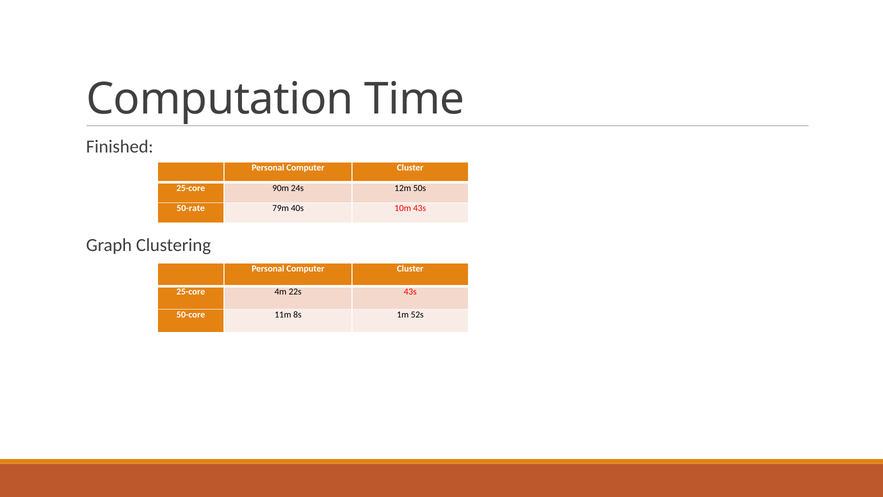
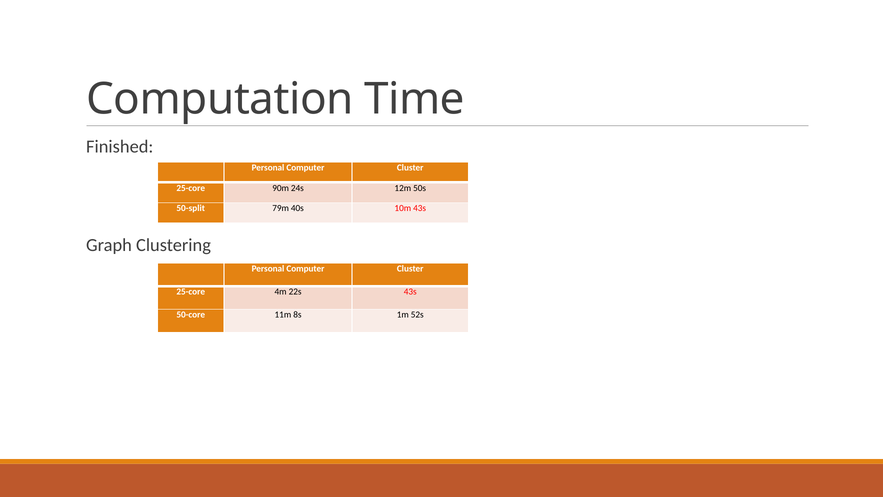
50-rate: 50-rate -> 50-split
